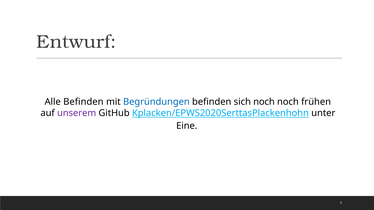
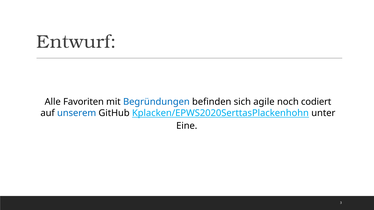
Alle Befinden: Befinden -> Favoriten
sich noch: noch -> agile
frühen: frühen -> codiert
unserem colour: purple -> blue
